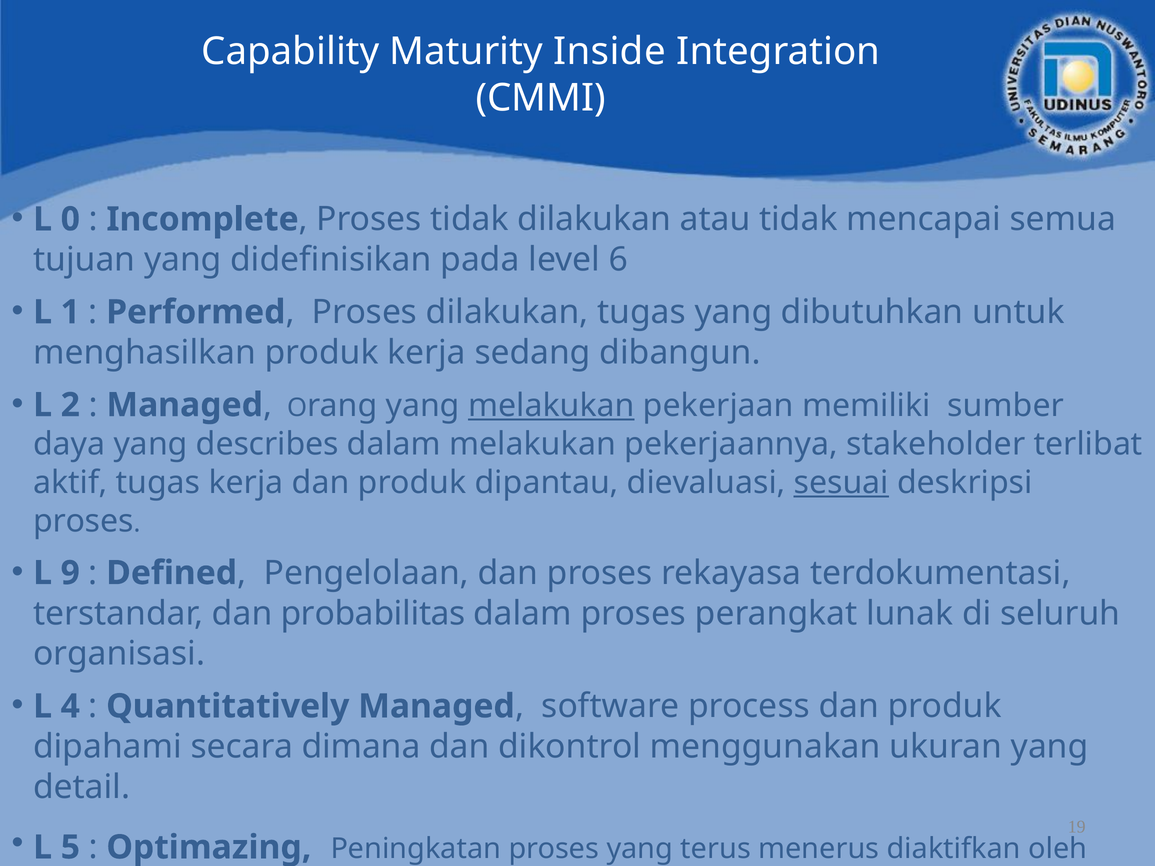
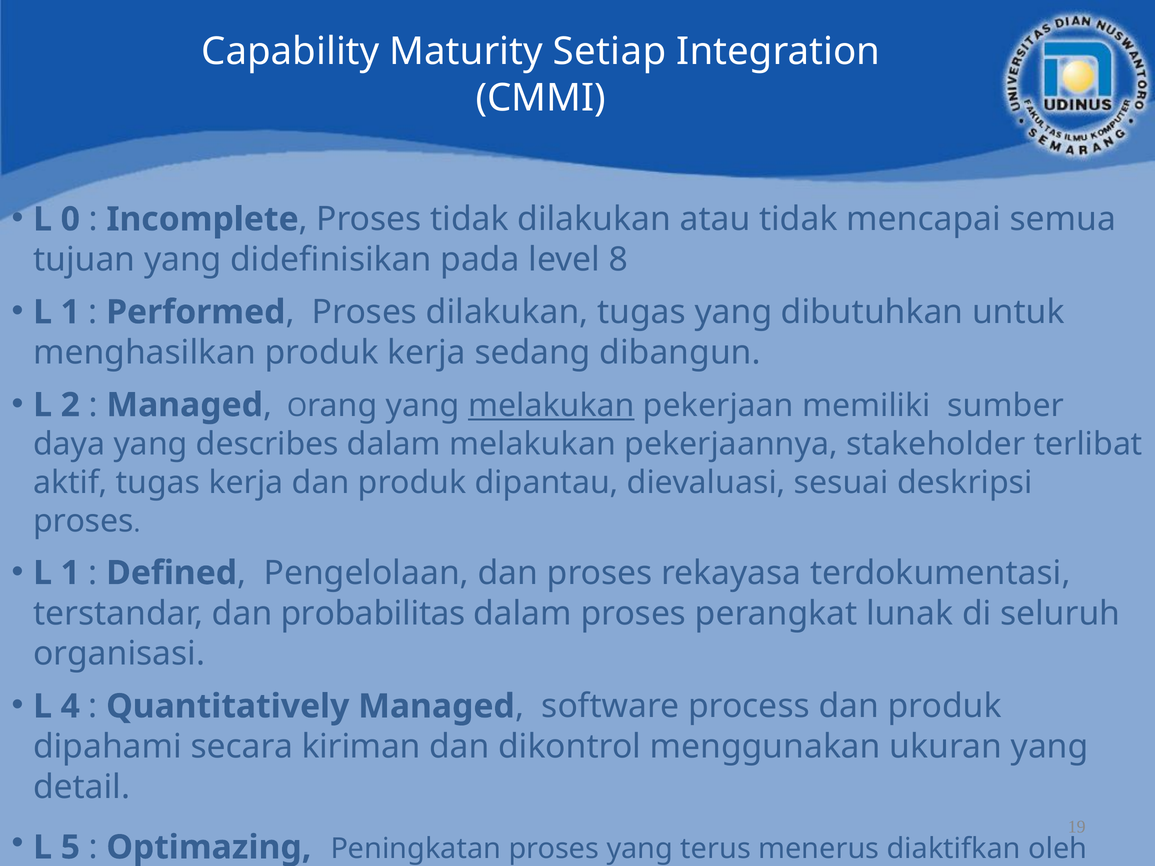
Inside: Inside -> Setiap
6: 6 -> 8
sesuai underline: present -> none
9 at (70, 573): 9 -> 1
dimana: dimana -> kiriman
